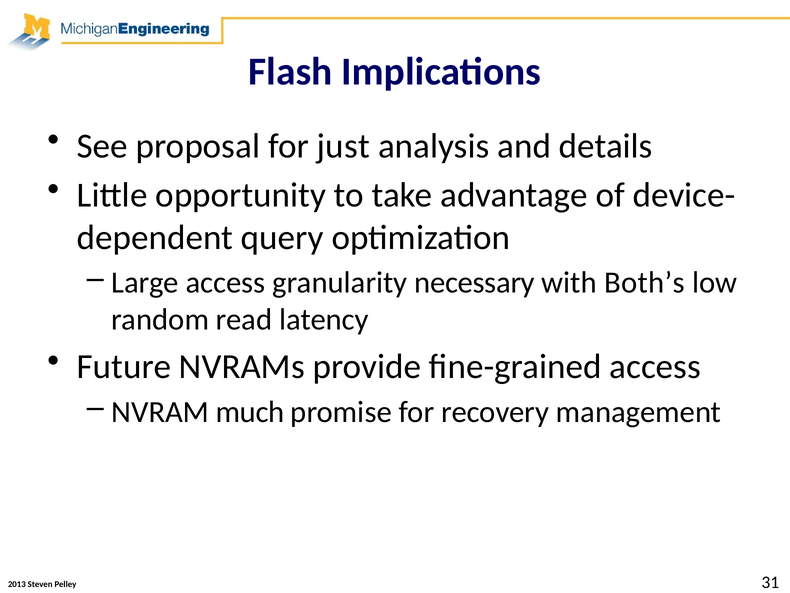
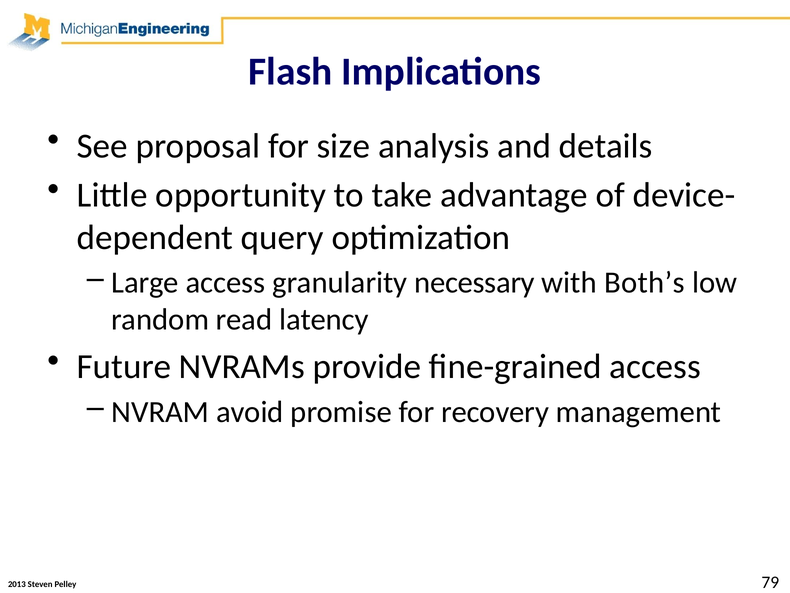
just: just -> size
much: much -> avoid
31: 31 -> 79
